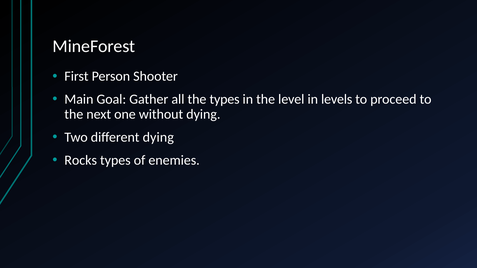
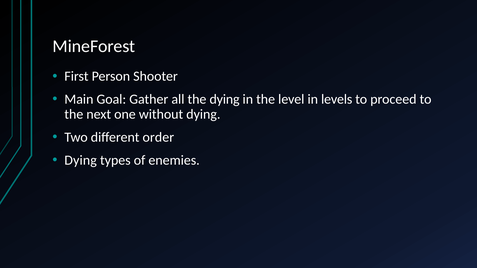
the types: types -> dying
different dying: dying -> order
Rocks at (81, 160): Rocks -> Dying
